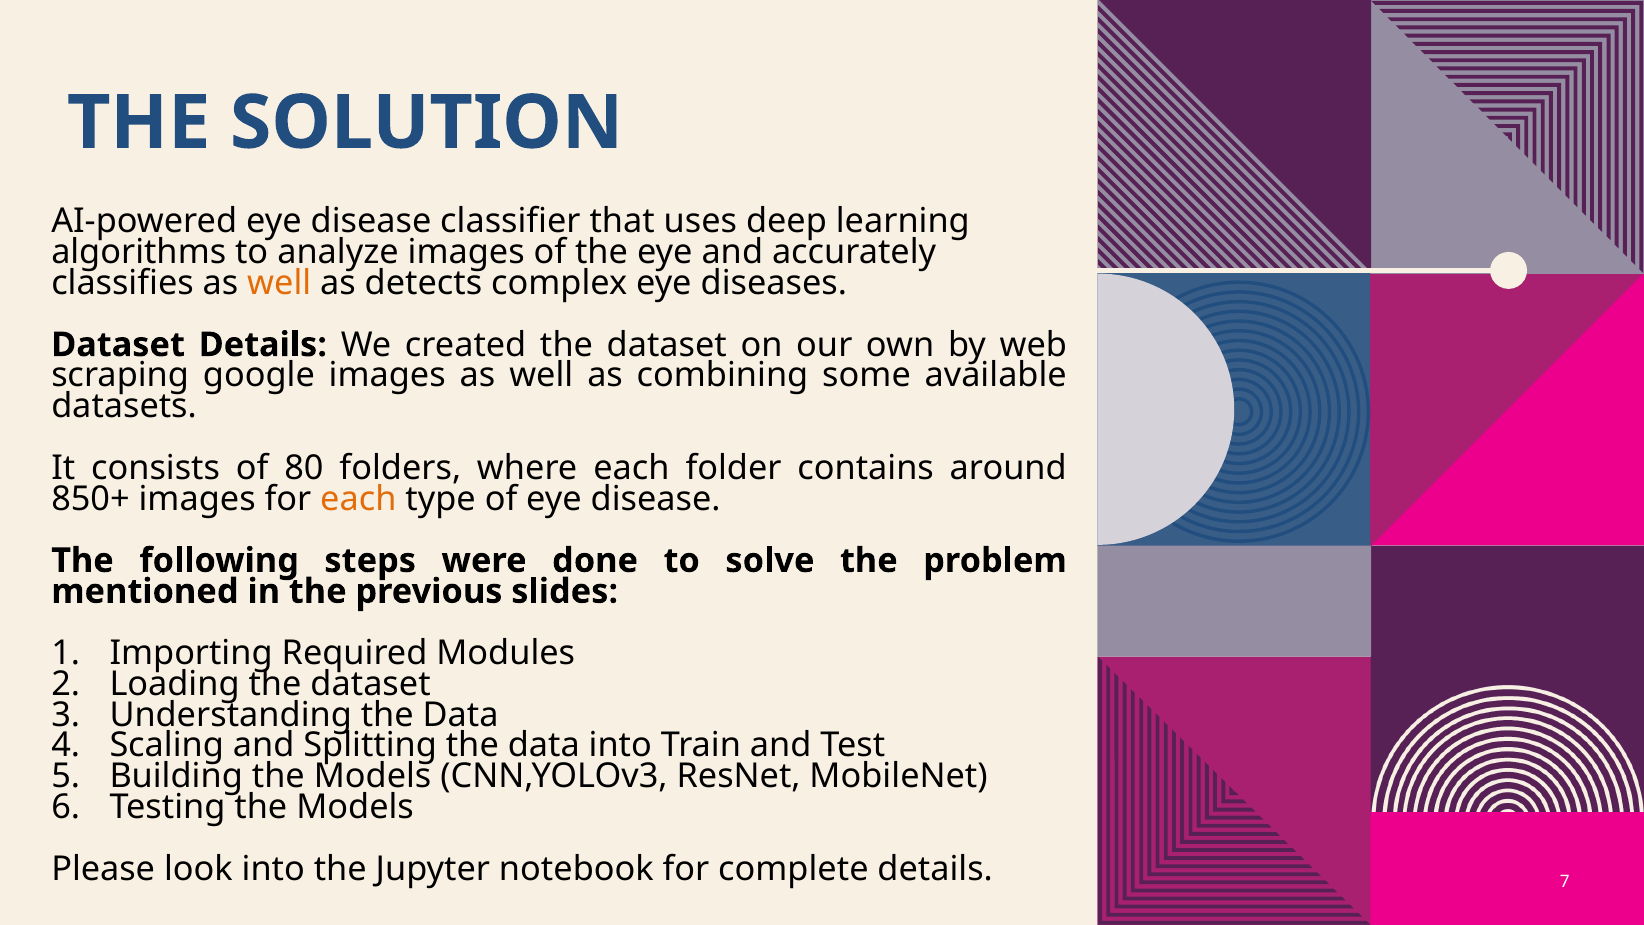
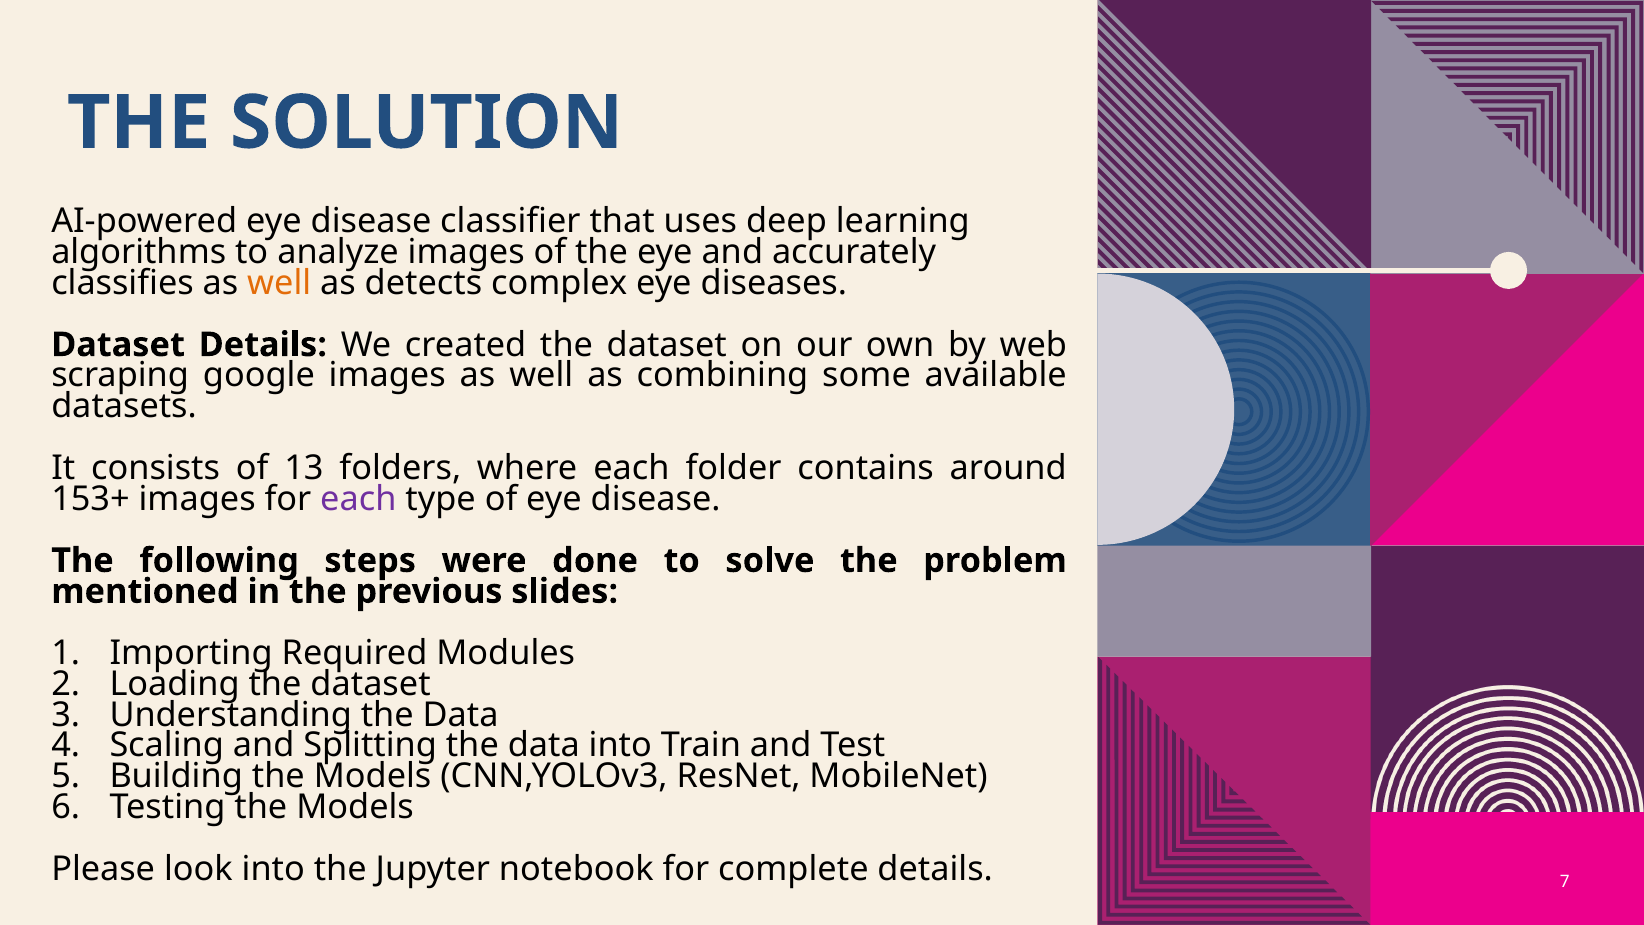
80: 80 -> 13
850+: 850+ -> 153+
each at (358, 499) colour: orange -> purple
